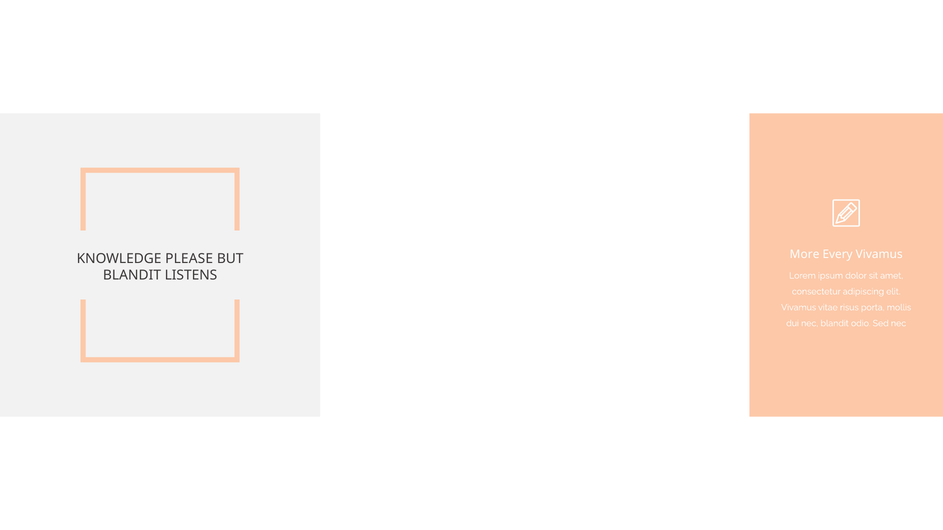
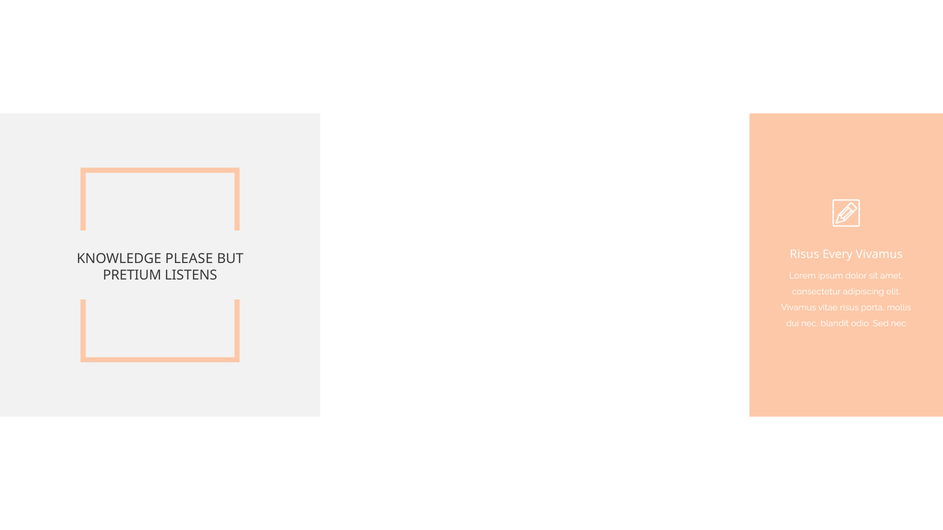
More at (805, 255): More -> Risus
BLANDIT at (132, 275): BLANDIT -> PRETIUM
